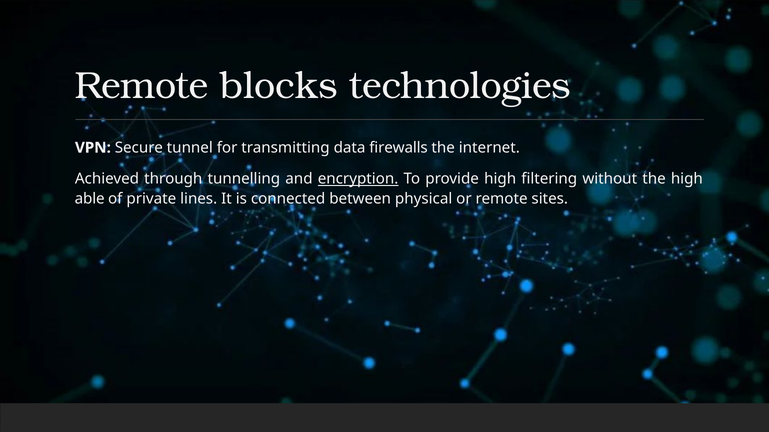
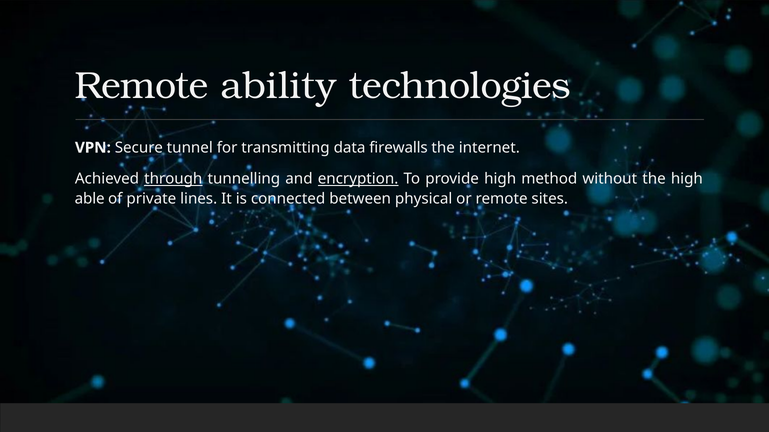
blocks: blocks -> ability
through underline: none -> present
filtering: filtering -> method
